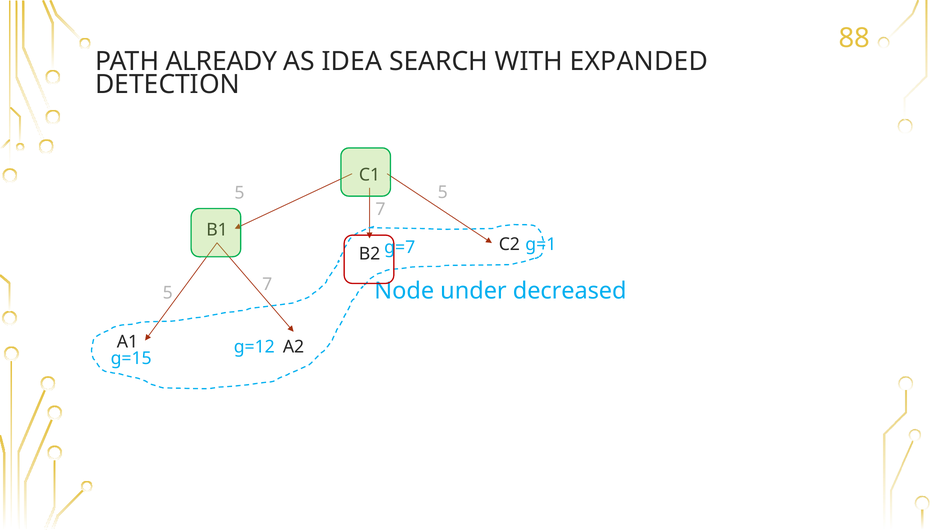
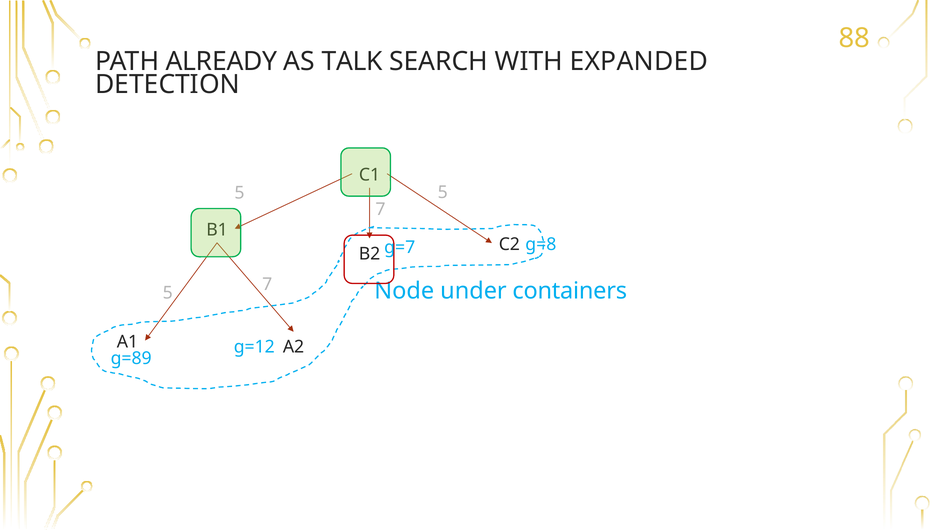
IDEA: IDEA -> TALK
g=1: g=1 -> g=8
decreased: decreased -> containers
g=15: g=15 -> g=89
